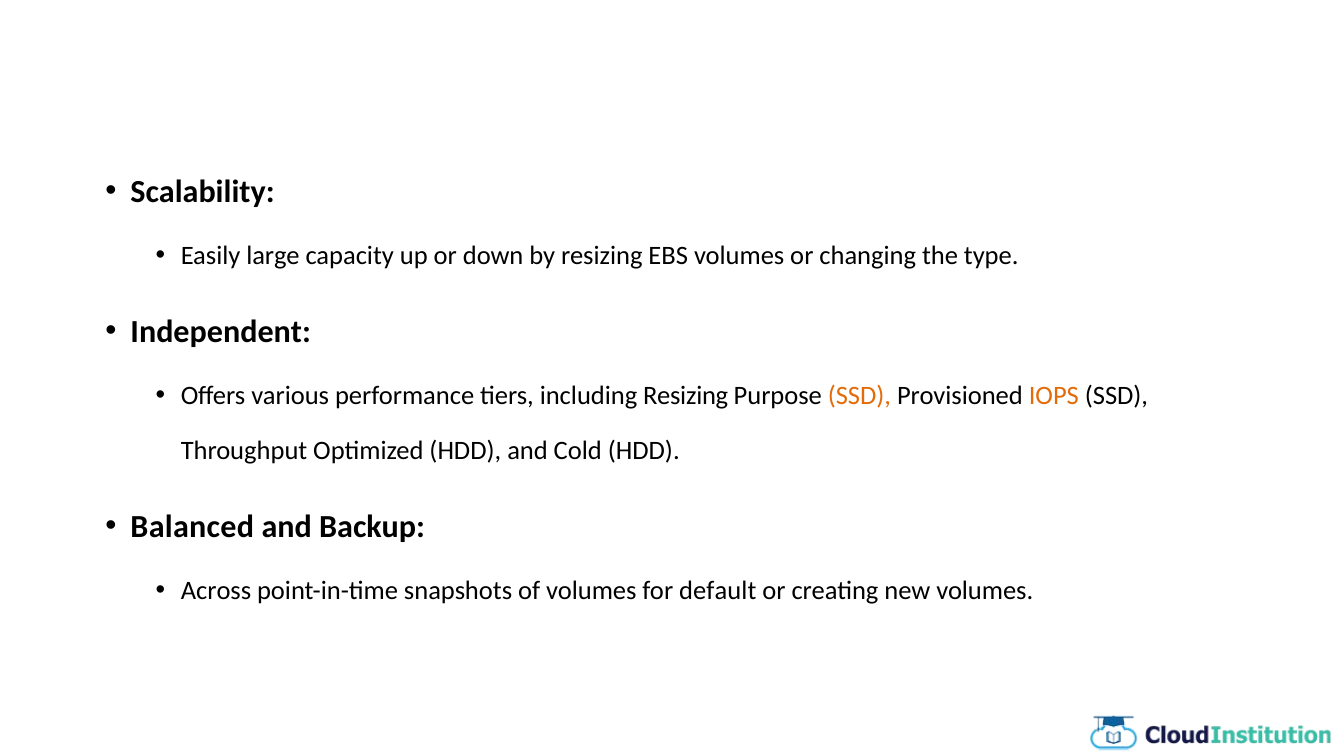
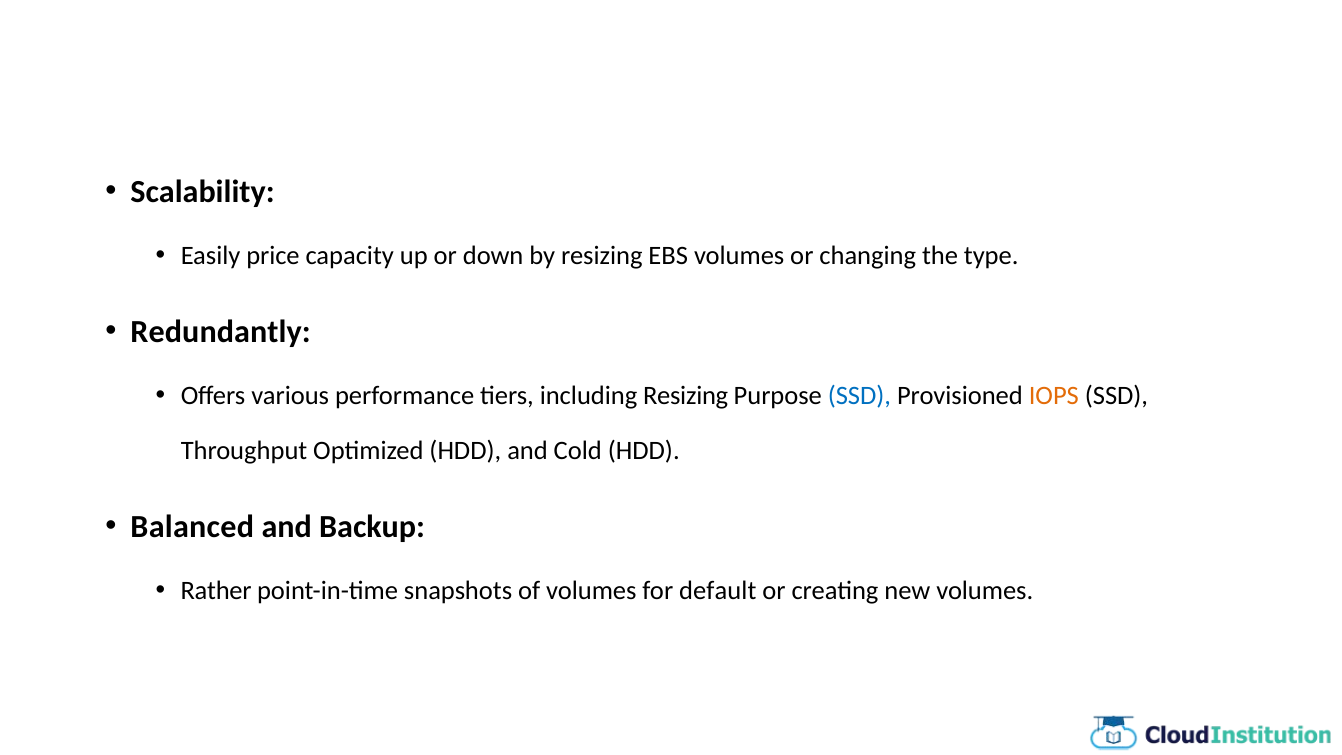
large: large -> price
Independent: Independent -> Redundantly
SSD at (859, 396) colour: orange -> blue
Across: Across -> Rather
